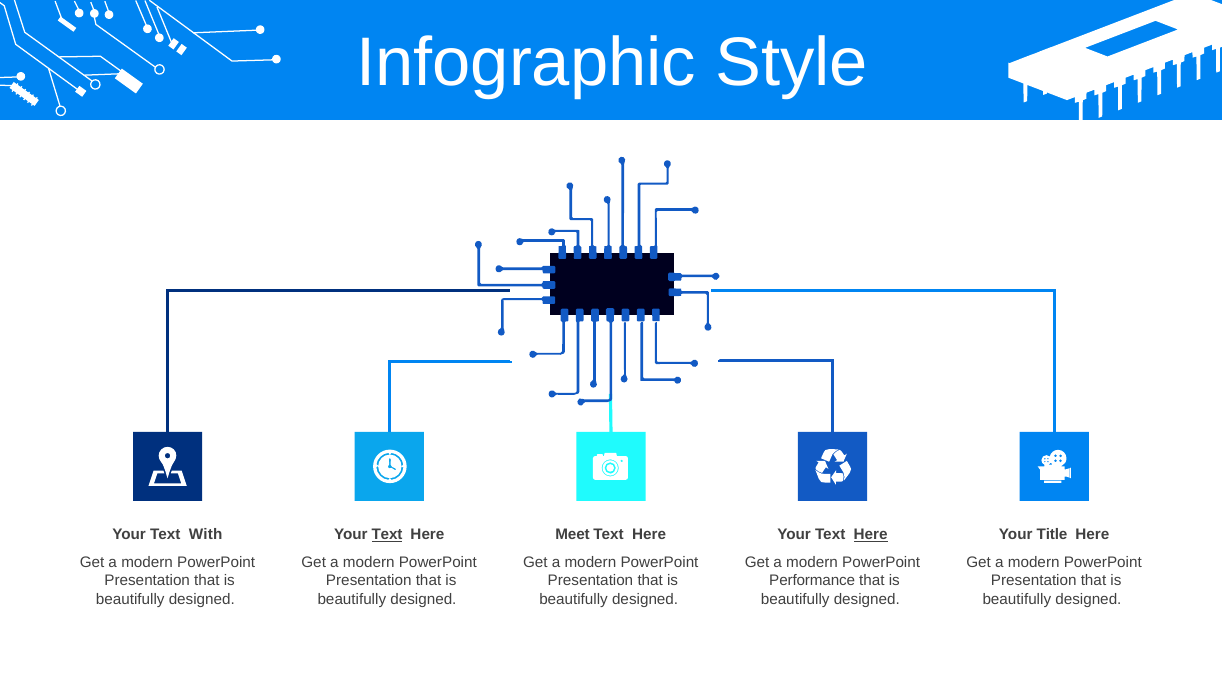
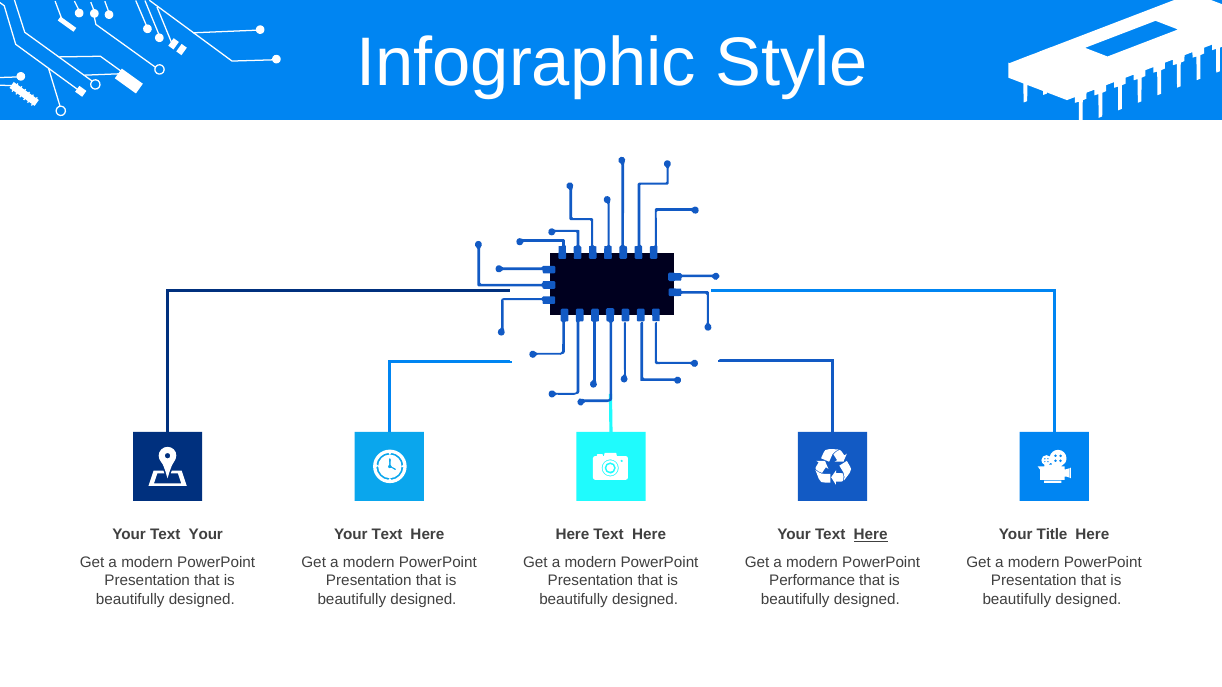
Text With: With -> Your
Text at (387, 535) underline: present -> none
Meet at (573, 535): Meet -> Here
